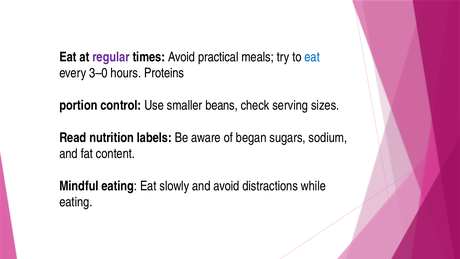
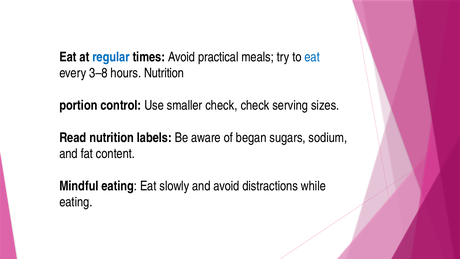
regular colour: purple -> blue
3–0: 3–0 -> 3–8
hours Proteins: Proteins -> Nutrition
smaller beans: beans -> check
